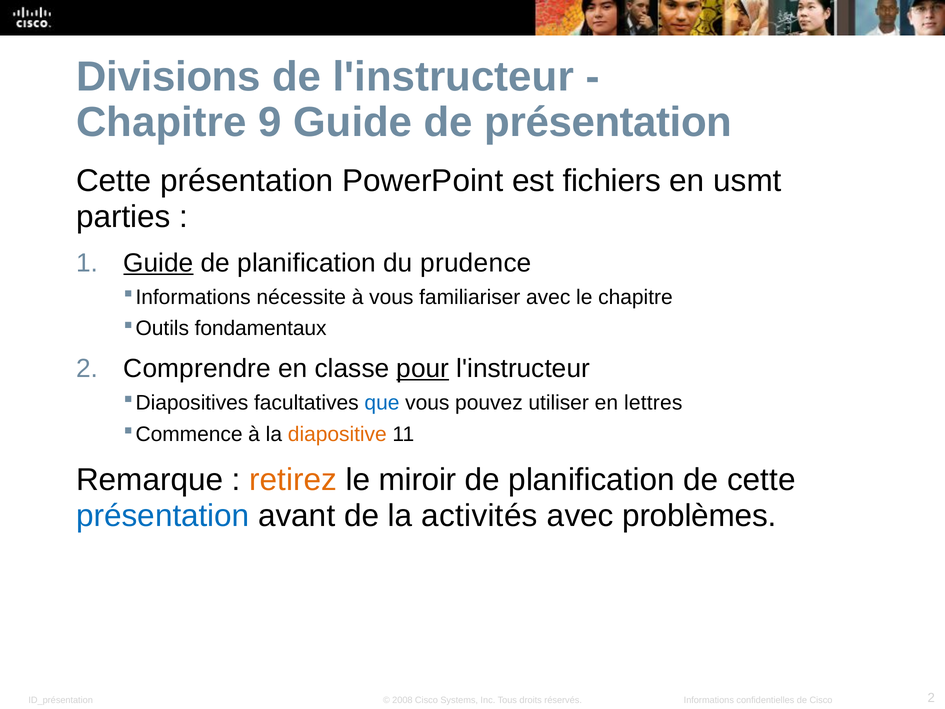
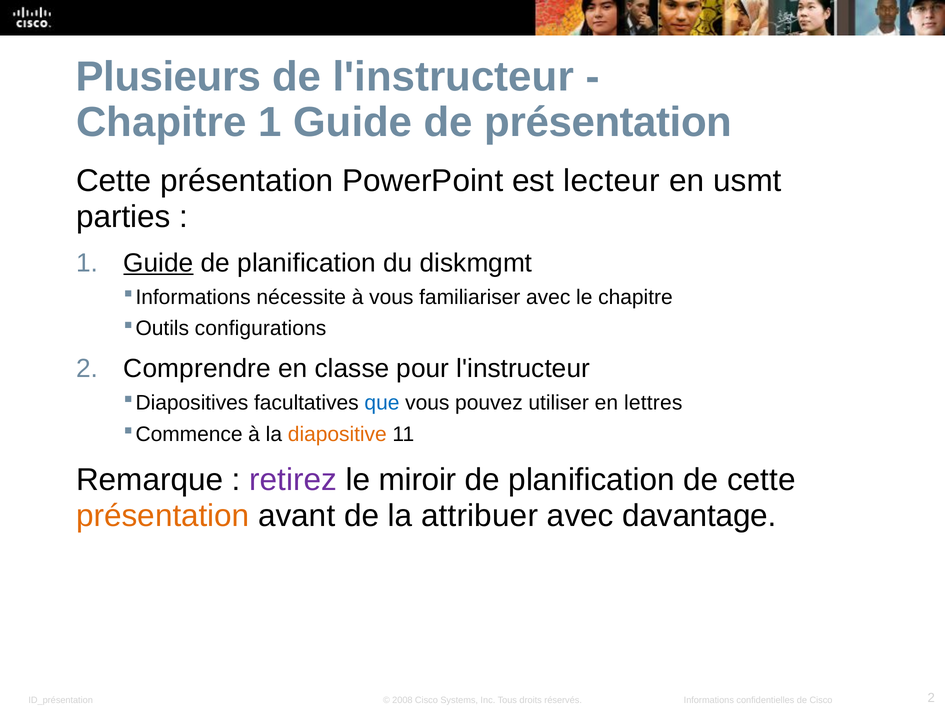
Divisions: Divisions -> Plusieurs
Chapitre 9: 9 -> 1
fichiers: fichiers -> lecteur
prudence: prudence -> diskmgmt
fondamentaux: fondamentaux -> configurations
pour underline: present -> none
retirez colour: orange -> purple
présentation at (163, 516) colour: blue -> orange
activités: activités -> attribuer
problèmes: problèmes -> davantage
